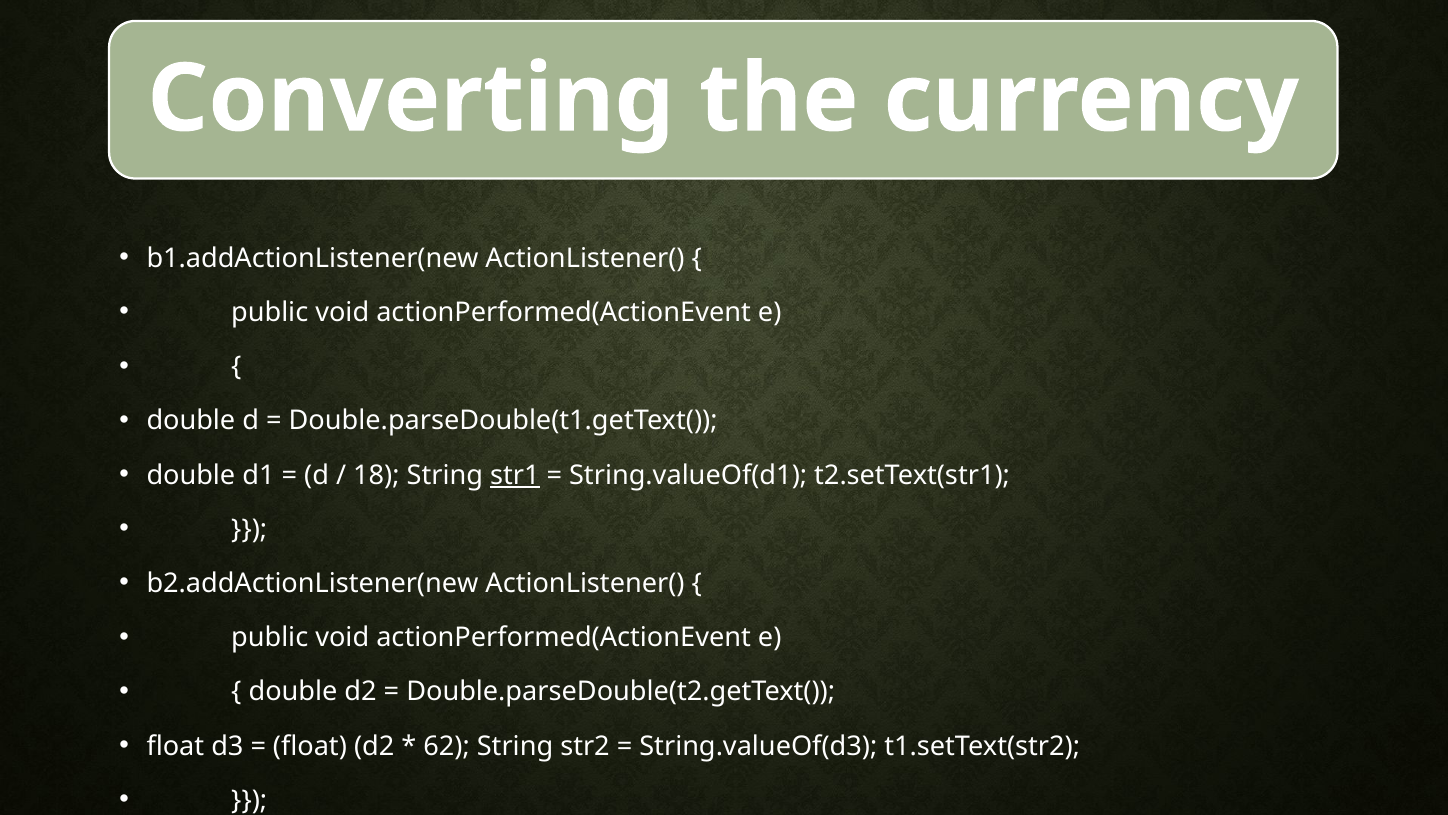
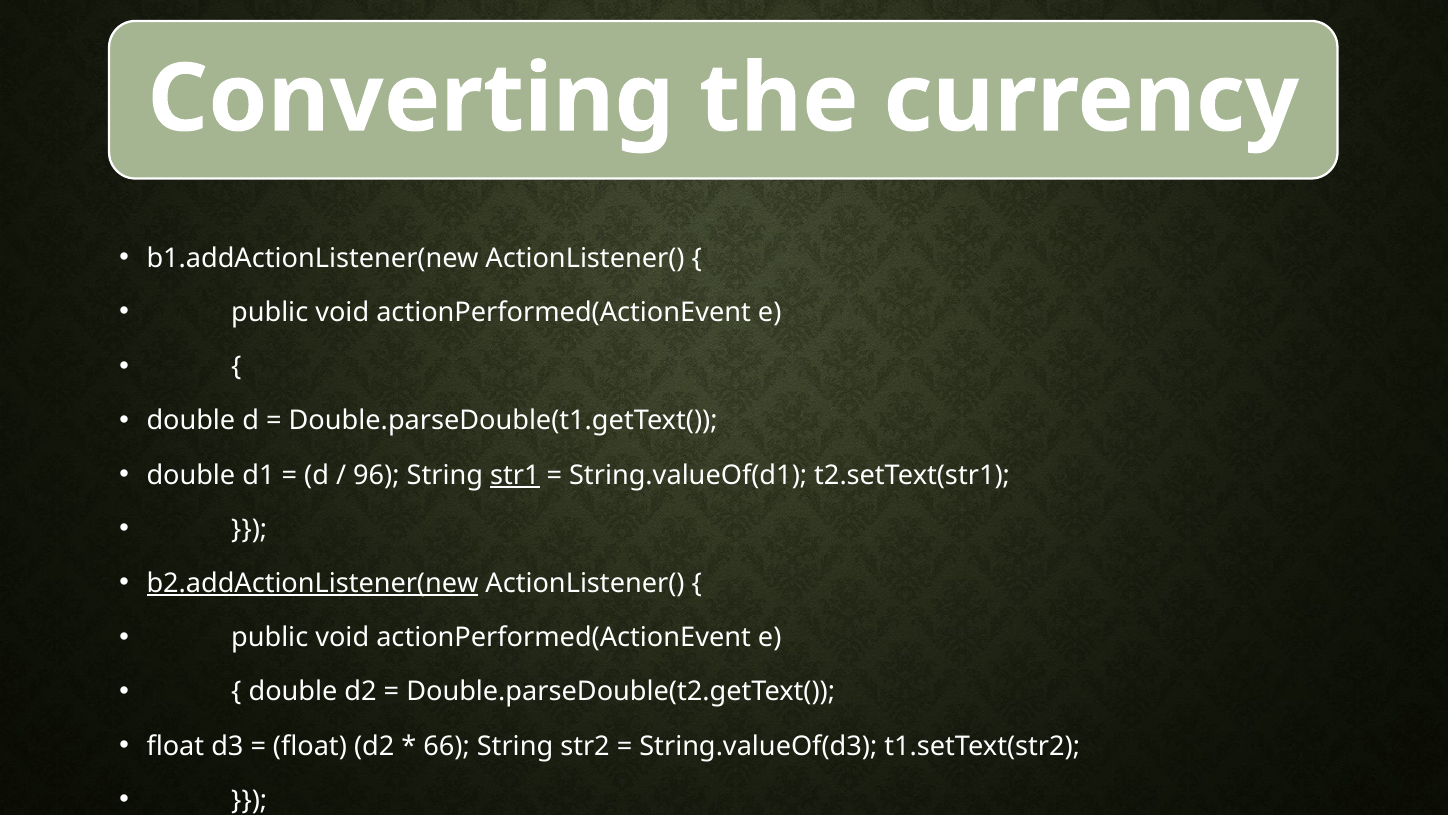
18: 18 -> 96
b2.addActionListener(new underline: none -> present
62: 62 -> 66
